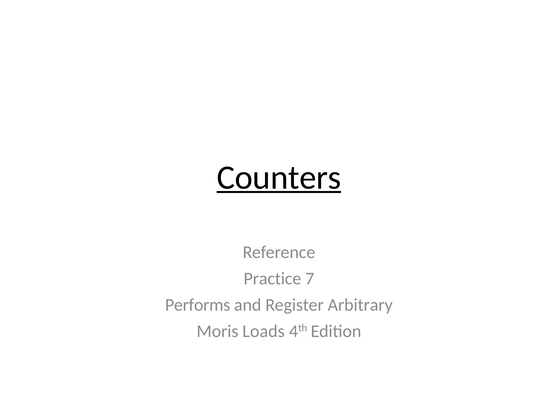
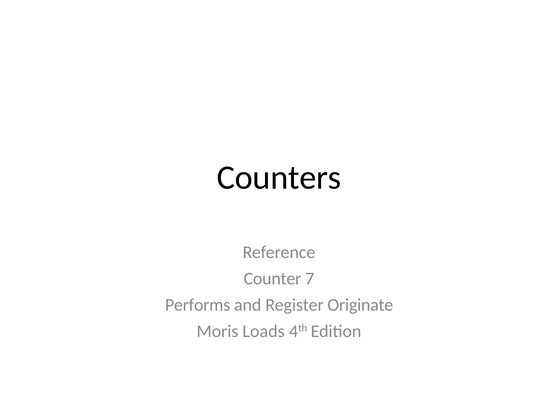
Counters underline: present -> none
Practice: Practice -> Counter
Arbitrary: Arbitrary -> Originate
